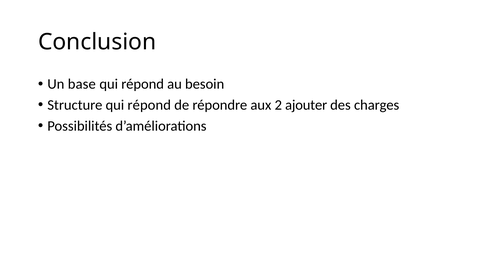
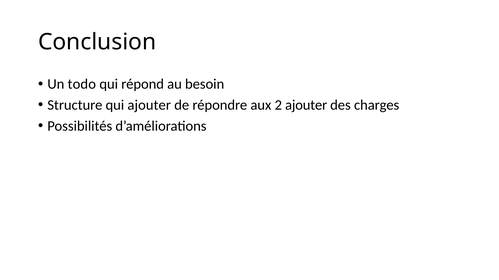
base: base -> todo
Structure qui répond: répond -> ajouter
